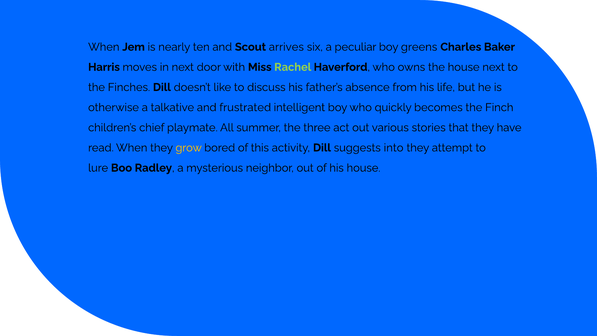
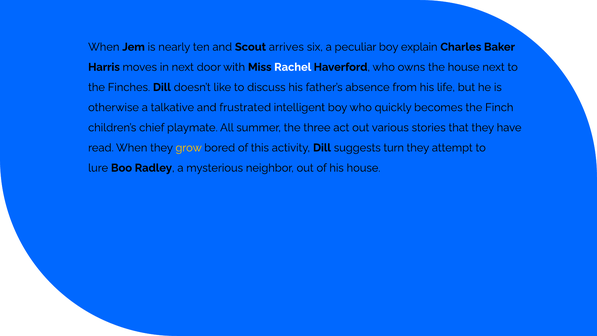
greens: greens -> explain
Rachel colour: light green -> white
into: into -> turn
